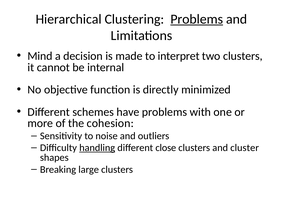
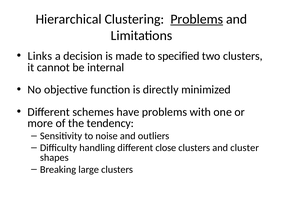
Mind: Mind -> Links
interpret: interpret -> specified
cohesion: cohesion -> tendency
handling underline: present -> none
